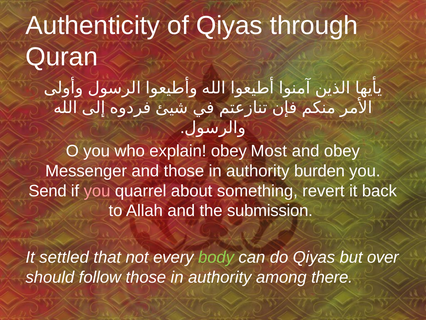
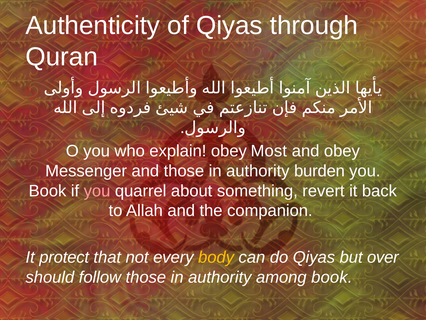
Send at (48, 191): Send -> Book
submission: submission -> companion
settled: settled -> protect
body colour: light green -> yellow
among there: there -> book
